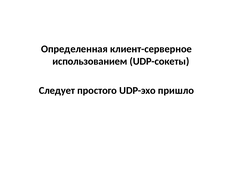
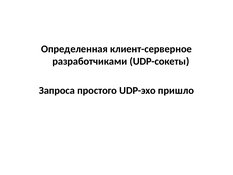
использованием: использованием -> разработчиками
Следует: Следует -> Запроса
